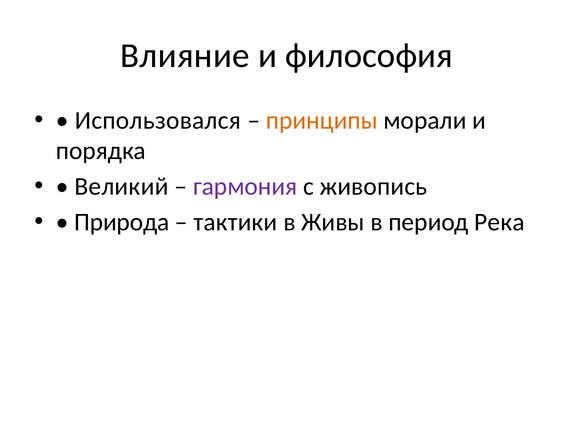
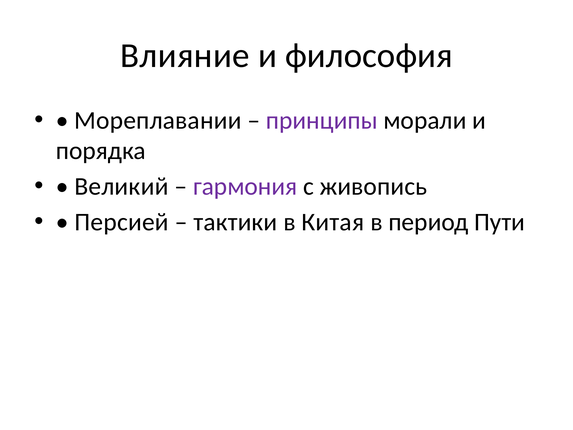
Использовался: Использовался -> Мореплавании
принципы colour: orange -> purple
Природа: Природа -> Персией
Живы: Живы -> Китая
Река: Река -> Пути
